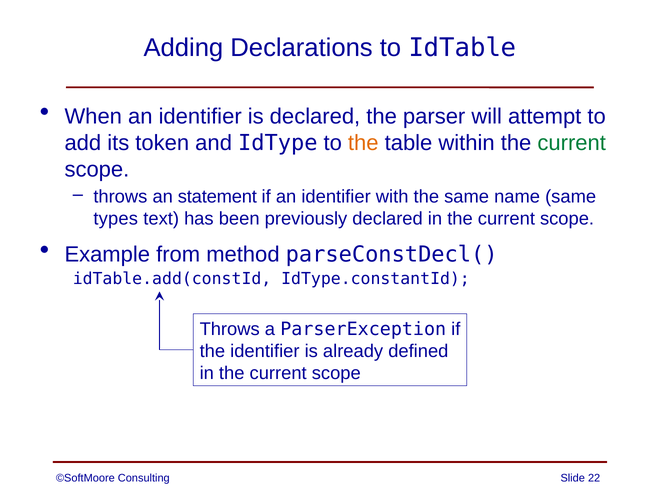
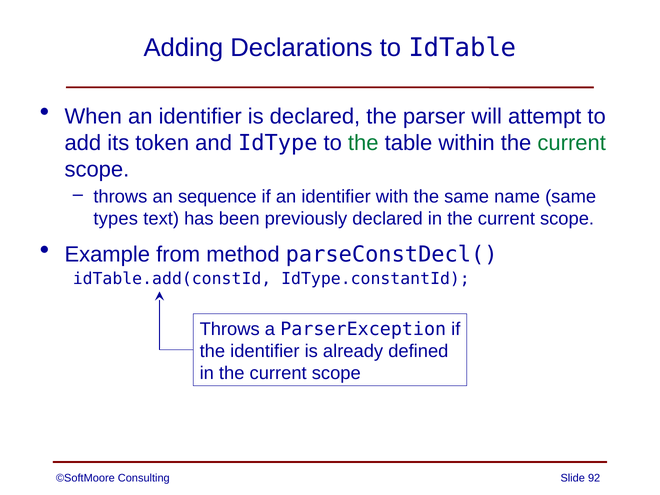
the at (363, 143) colour: orange -> green
statement: statement -> sequence
22: 22 -> 92
